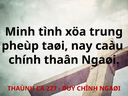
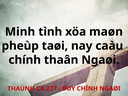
trung: trung -> maøn
